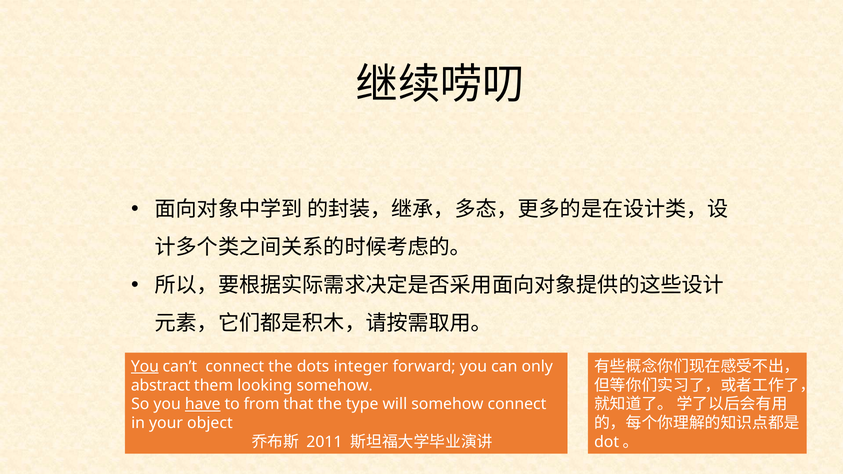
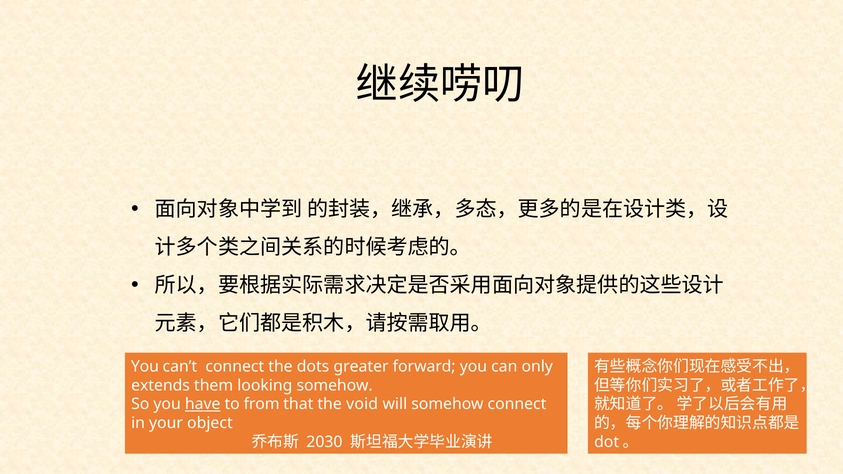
You at (145, 366) underline: present -> none
integer: integer -> greater
abstract: abstract -> extends
type: type -> void
2011: 2011 -> 2030
